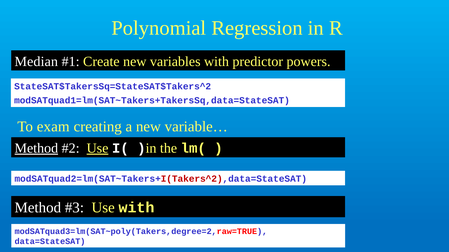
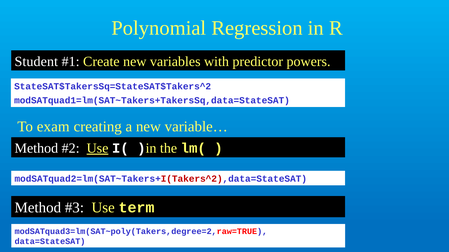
Median: Median -> Student
Method at (36, 149) underline: present -> none
Use with: with -> term
